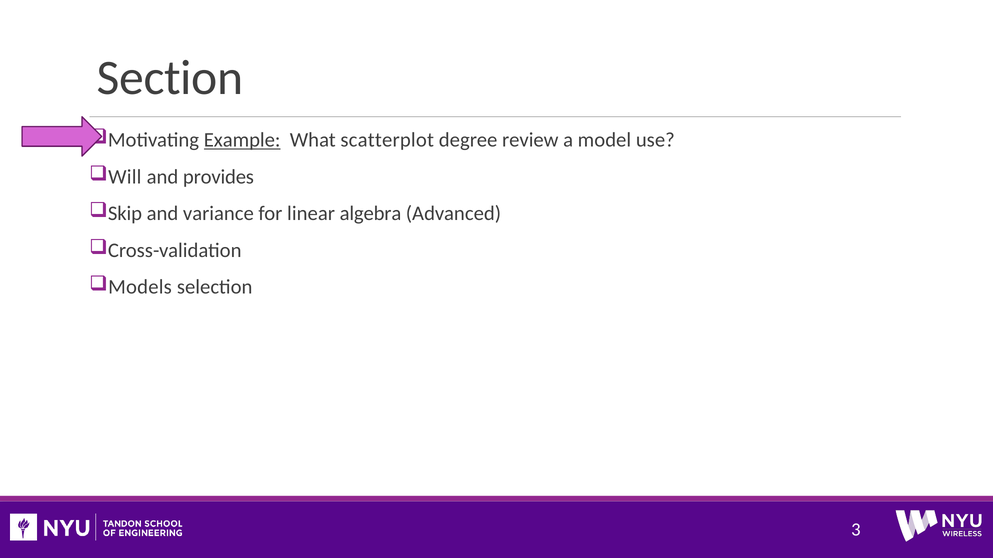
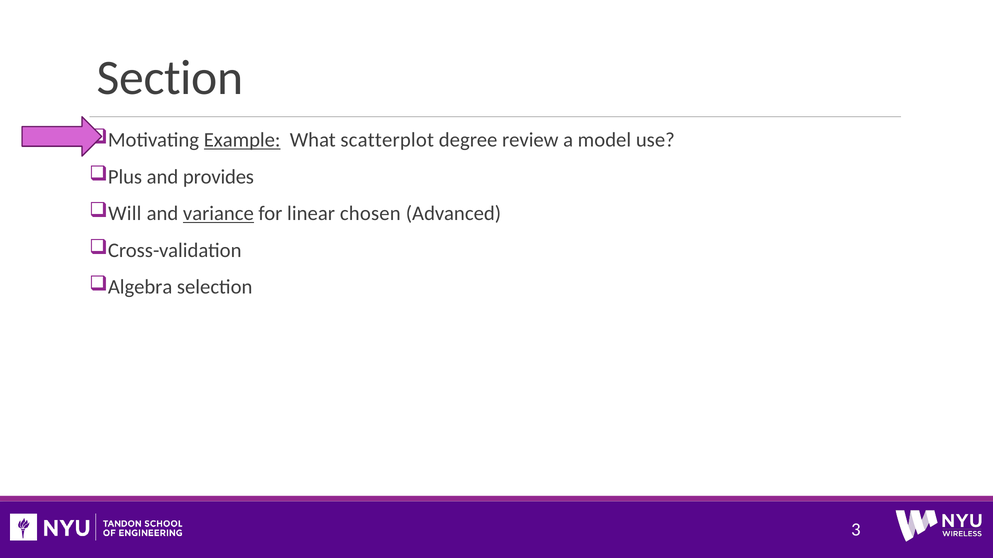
Will: Will -> Plus
Skip: Skip -> Will
variance underline: none -> present
algebra: algebra -> chosen
Models: Models -> Algebra
